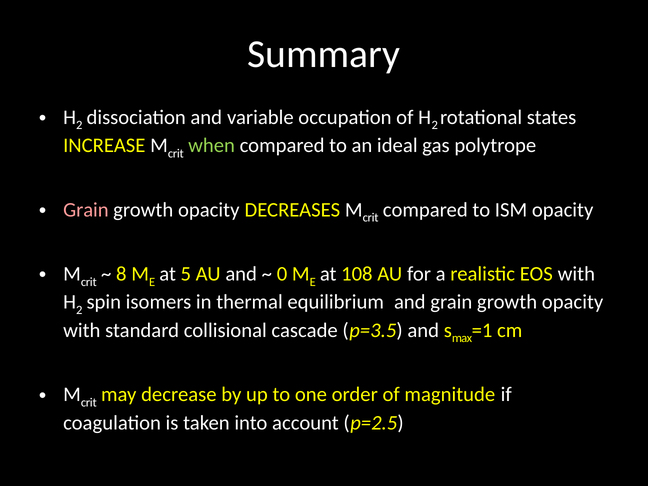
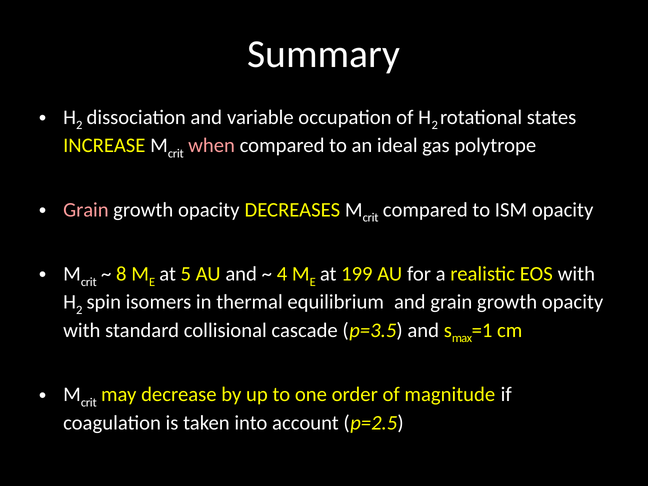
when colour: light green -> pink
0: 0 -> 4
108: 108 -> 199
